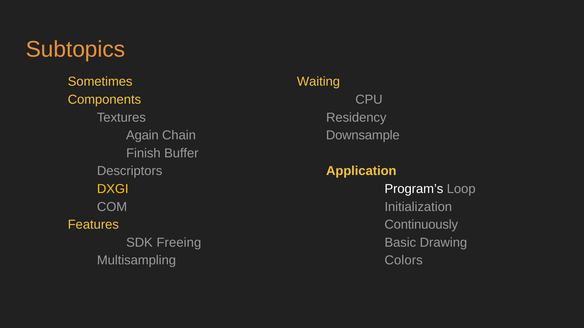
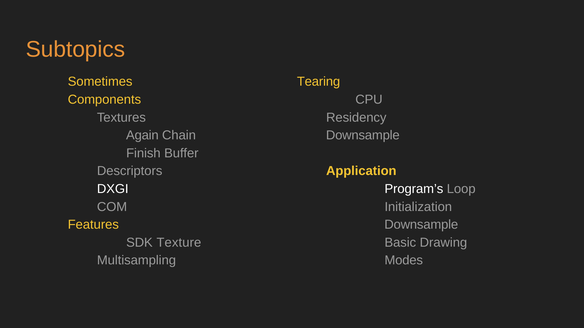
Waiting: Waiting -> Tearing
DXGI colour: yellow -> white
Continuously at (421, 225): Continuously -> Downsample
Freeing: Freeing -> Texture
Colors: Colors -> Modes
